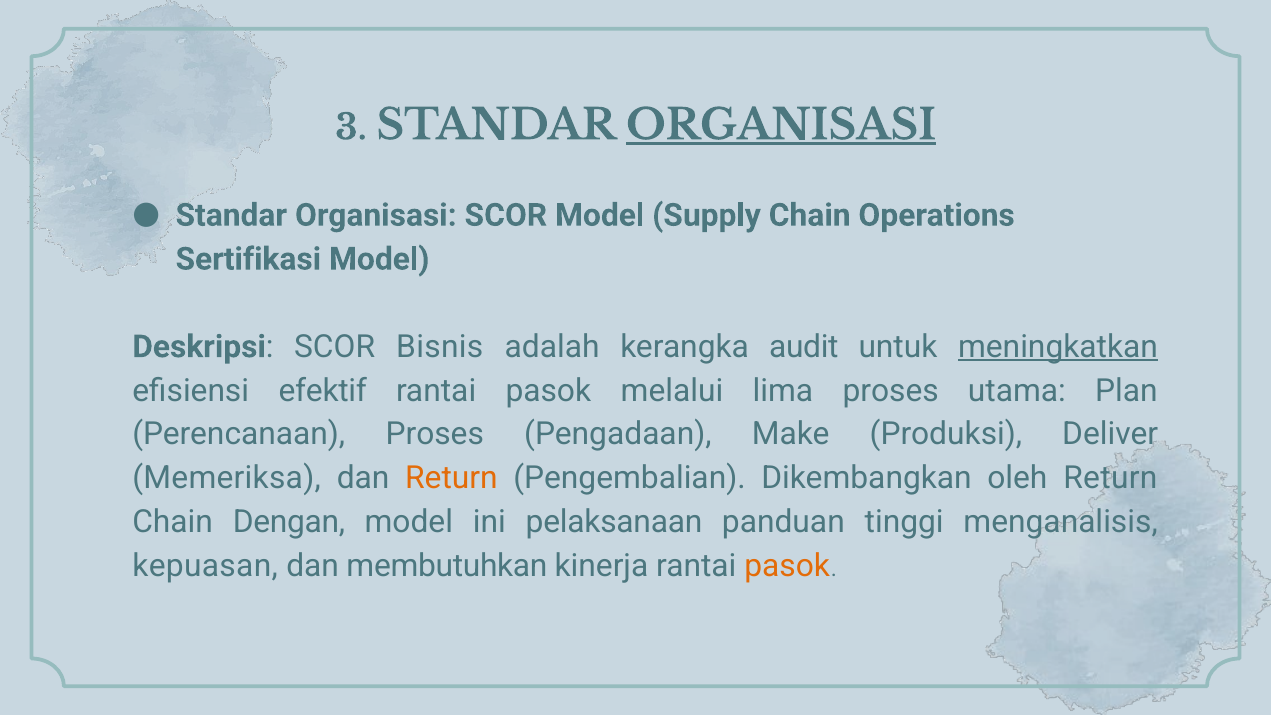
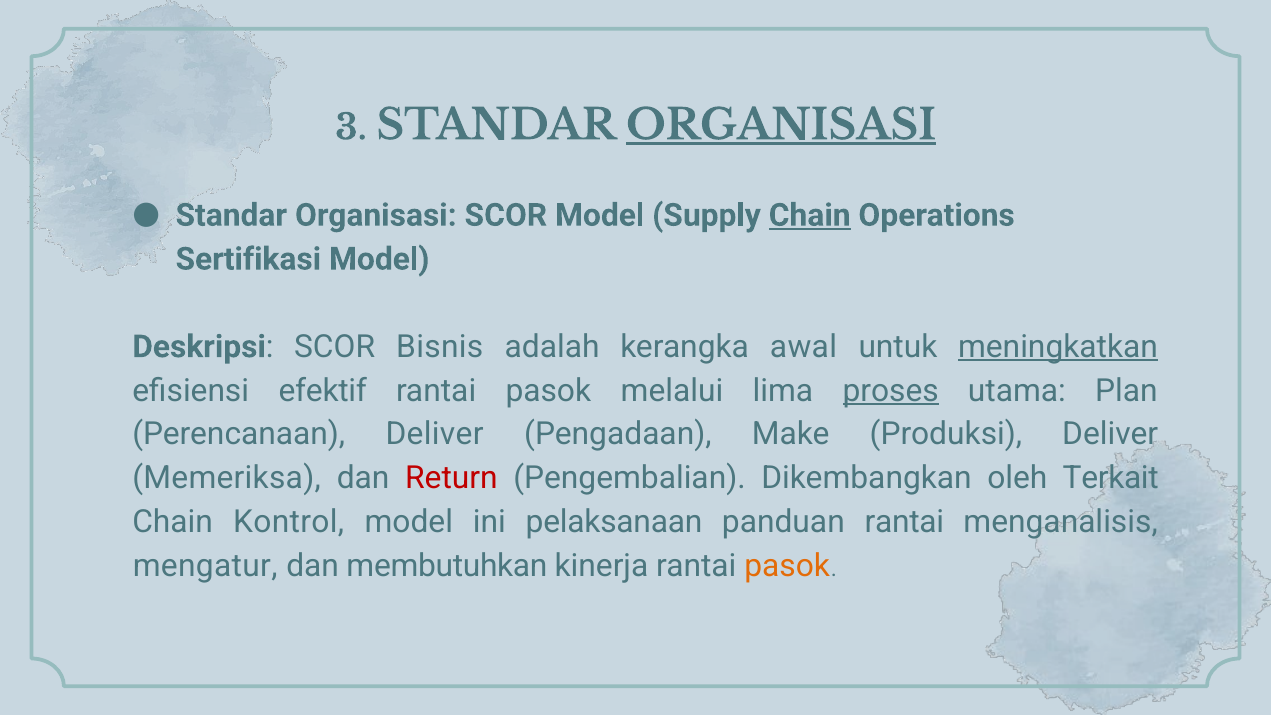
Chain at (810, 215) underline: none -> present
audit: audit -> awal
proses at (891, 391) underline: none -> present
Perencanaan Proses: Proses -> Deliver
Return at (451, 478) colour: orange -> red
oleh Return: Return -> Terkait
Dengan: Dengan -> Kontrol
panduan tinggi: tinggi -> rantai
kepuasan: kepuasan -> mengatur
